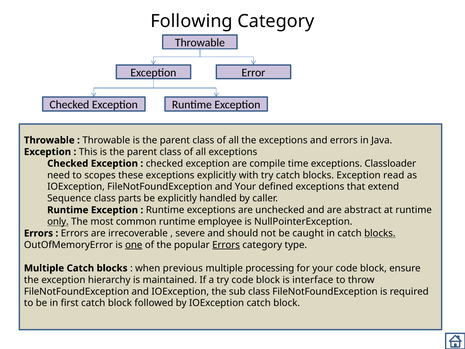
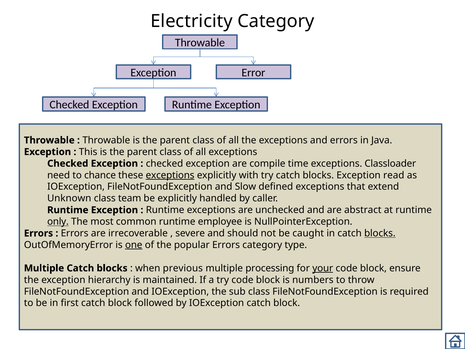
Following: Following -> Electricity
scopes: scopes -> chance
exceptions at (170, 175) underline: none -> present
and Your: Your -> Slow
Sequence: Sequence -> Unknown
parts: parts -> team
Errors at (226, 245) underline: present -> none
your at (323, 268) underline: none -> present
interface: interface -> numbers
